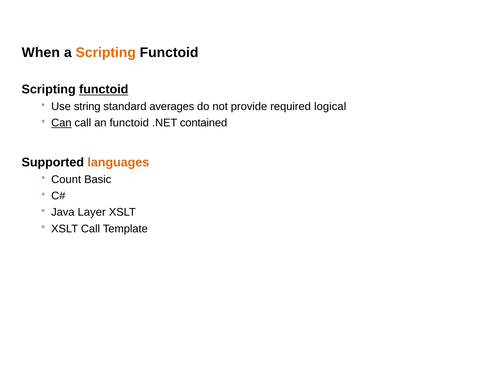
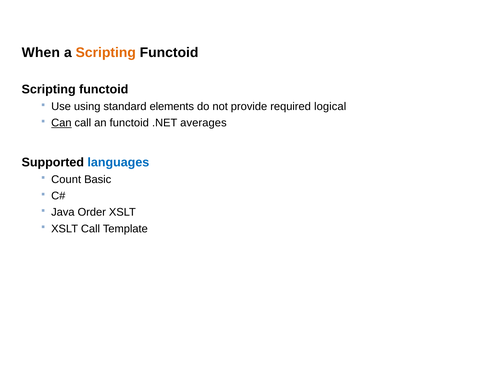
functoid at (104, 90) underline: present -> none
string: string -> using
averages: averages -> elements
contained: contained -> averages
languages colour: orange -> blue
Layer: Layer -> Order
